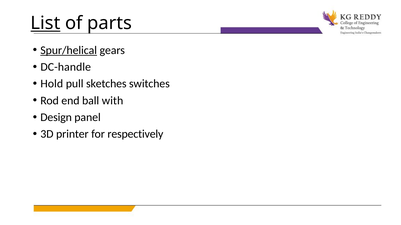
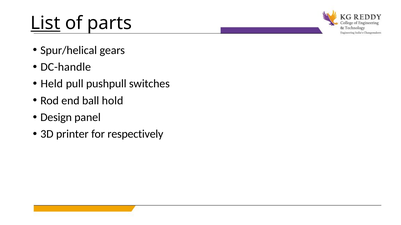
Spur/helical underline: present -> none
Hold: Hold -> Held
sketches: sketches -> pushpull
with: with -> hold
